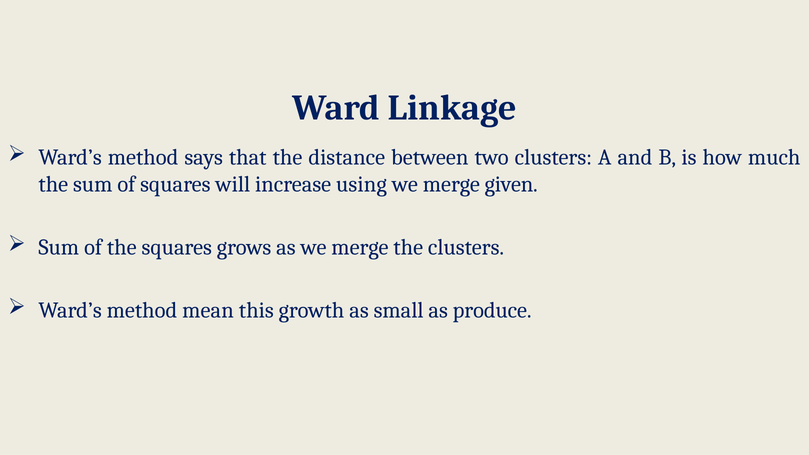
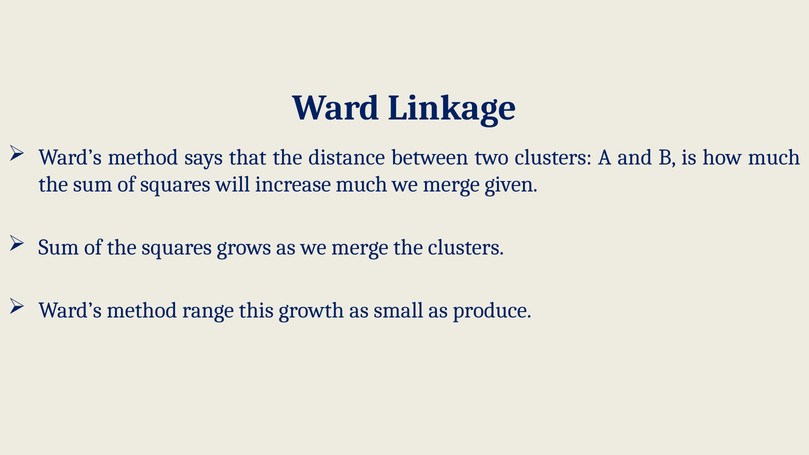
increase using: using -> much
mean: mean -> range
